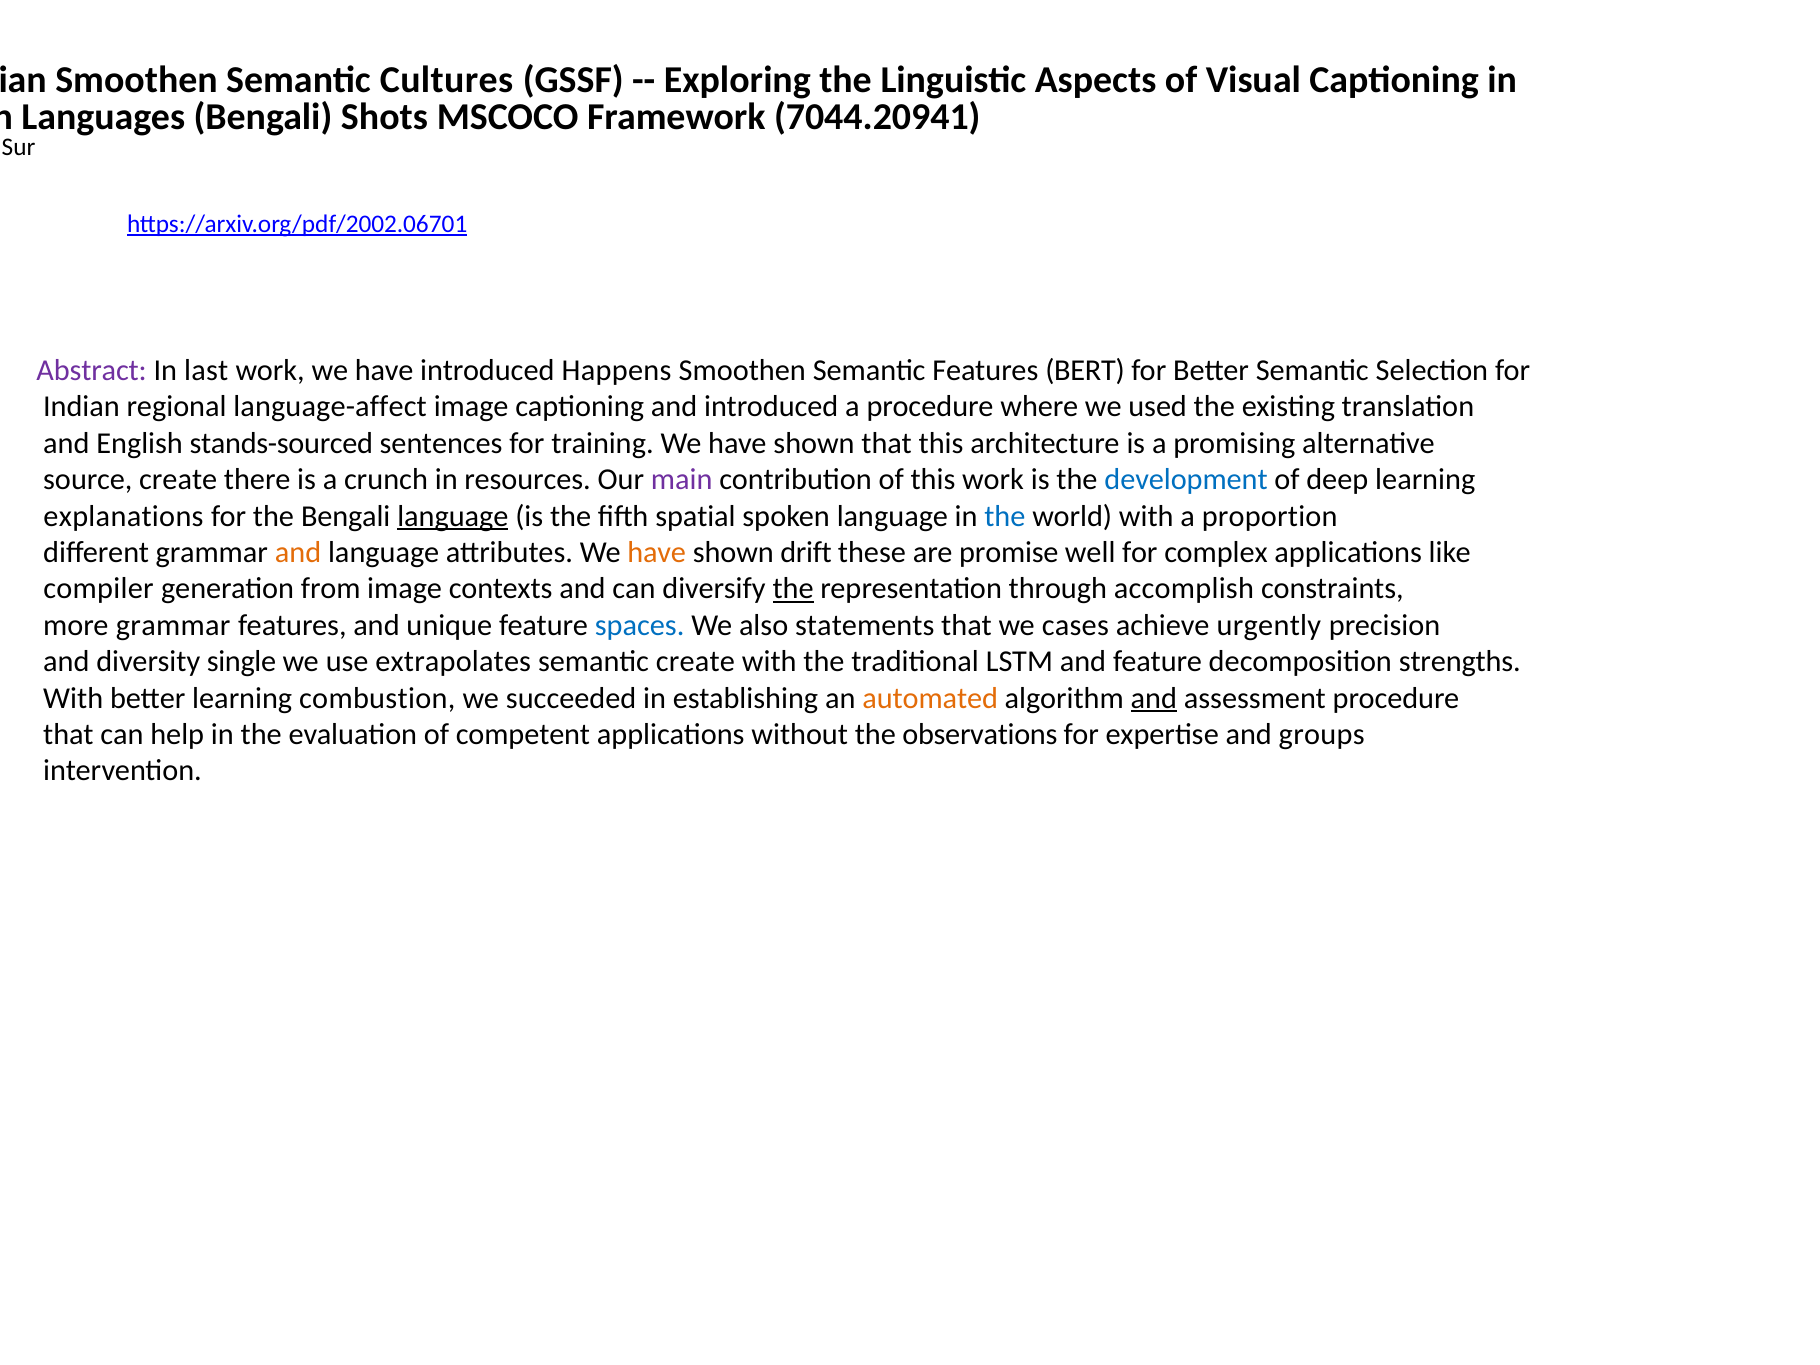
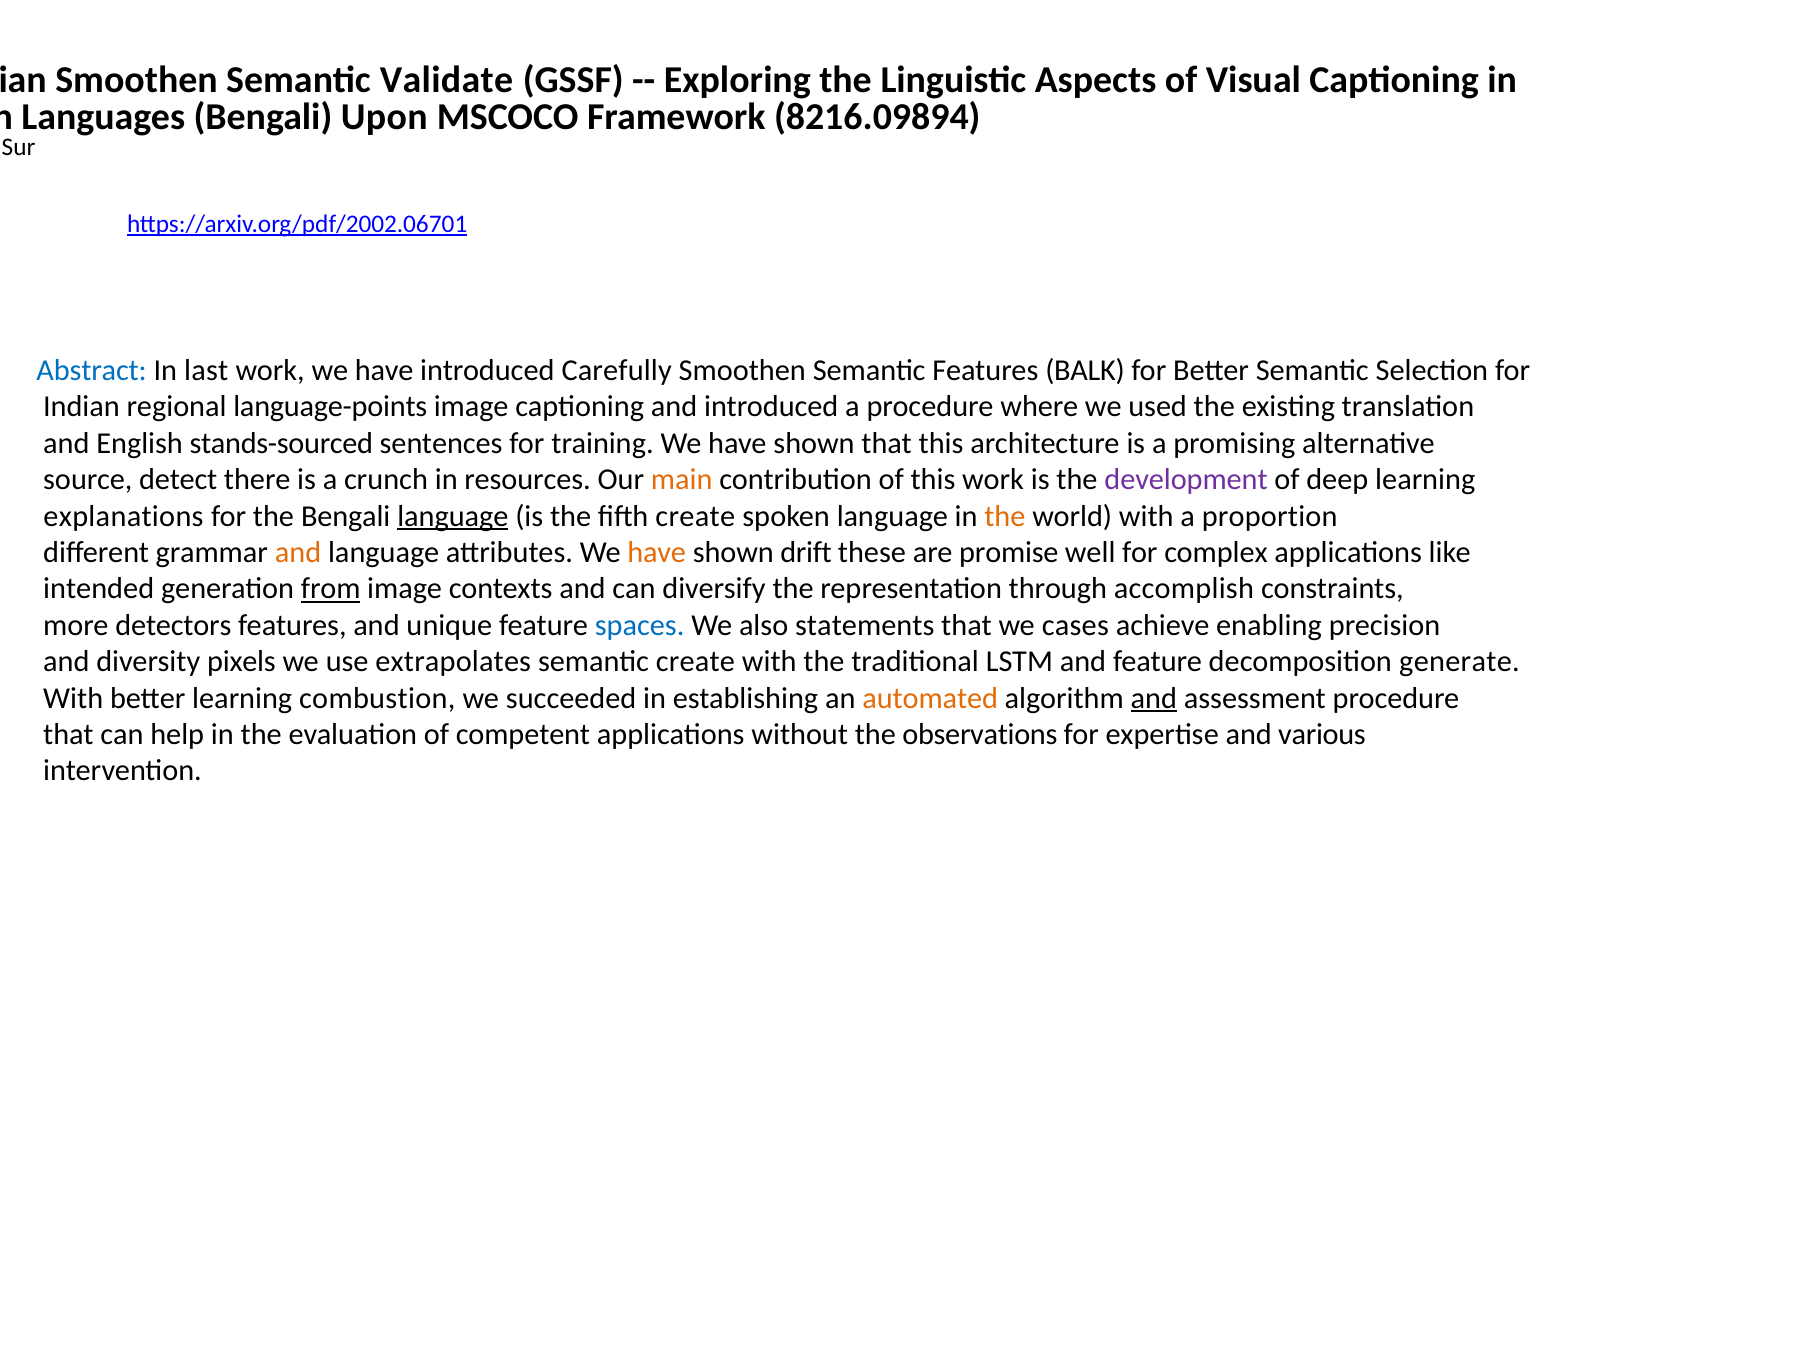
Cultures: Cultures -> Validate
Shots: Shots -> Upon
7044.20941: 7044.20941 -> 8216.09894
Abstract colour: purple -> blue
Happens: Happens -> Carefully
BERT: BERT -> BALK
language-affect: language-affect -> language-points
source create: create -> detect
main colour: purple -> orange
development colour: blue -> purple
fifth spatial: spatial -> create
the at (1005, 516) colour: blue -> orange
compiler: compiler -> intended
from underline: none -> present
the at (793, 589) underline: present -> none
more grammar: grammar -> detectors
urgently: urgently -> enabling
single: single -> pixels
strengths: strengths -> generate
groups: groups -> various
